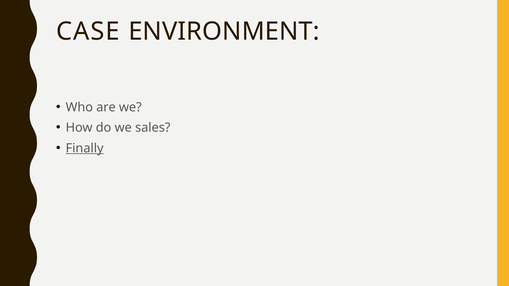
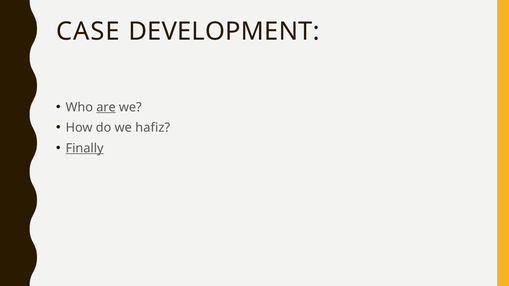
ENVIRONMENT: ENVIRONMENT -> DEVELOPMENT
are underline: none -> present
sales: sales -> hafiz
